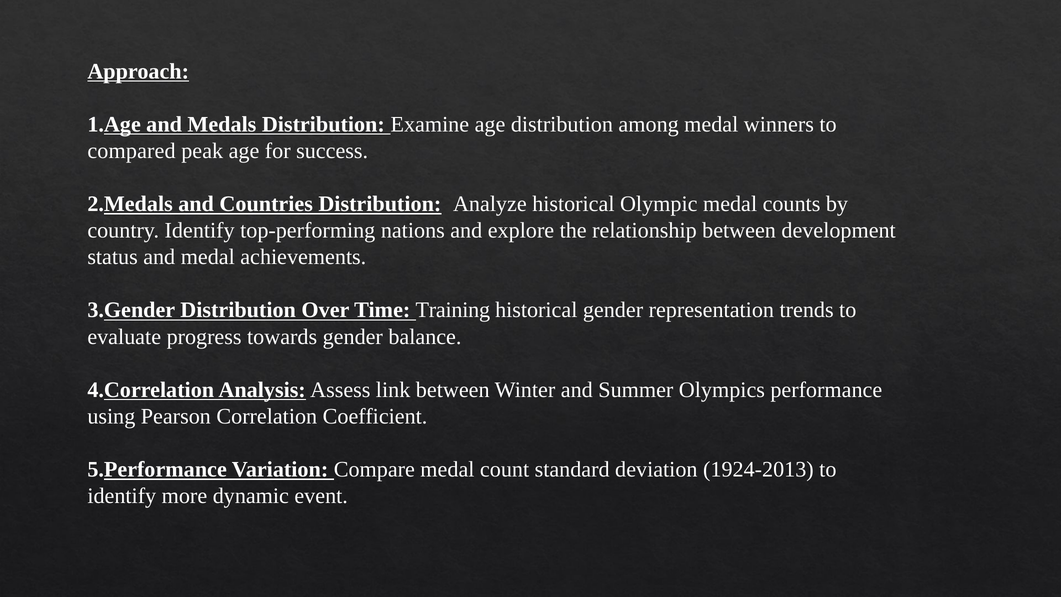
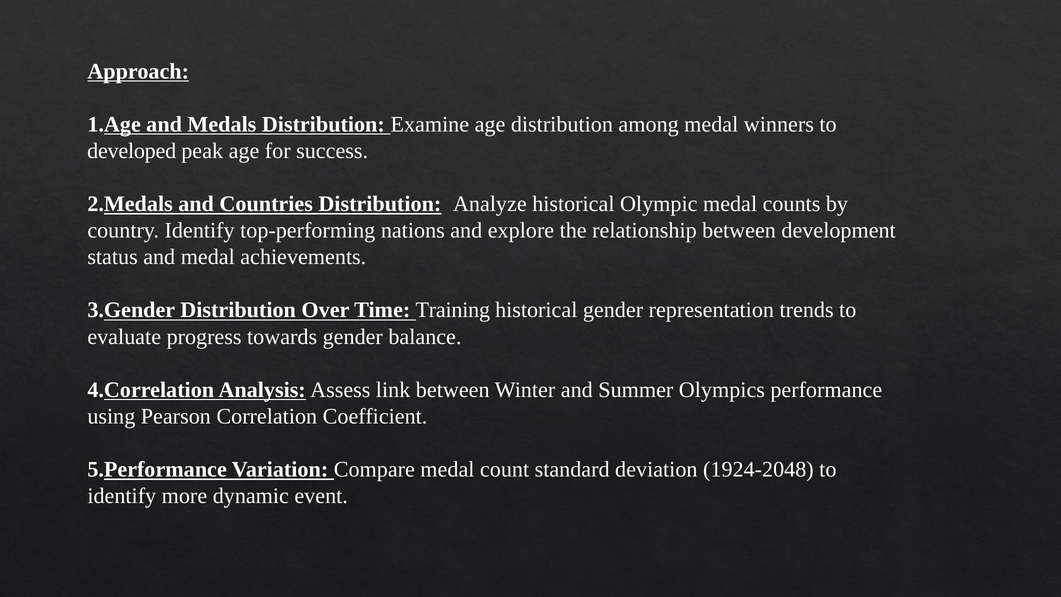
compared: compared -> developed
1924-2013: 1924-2013 -> 1924-2048
